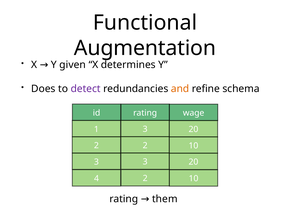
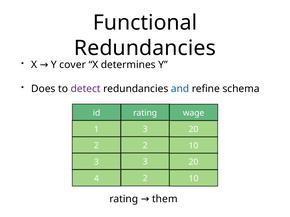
Augmentation at (145, 48): Augmentation -> Redundancies
given: given -> cover
and colour: orange -> blue
